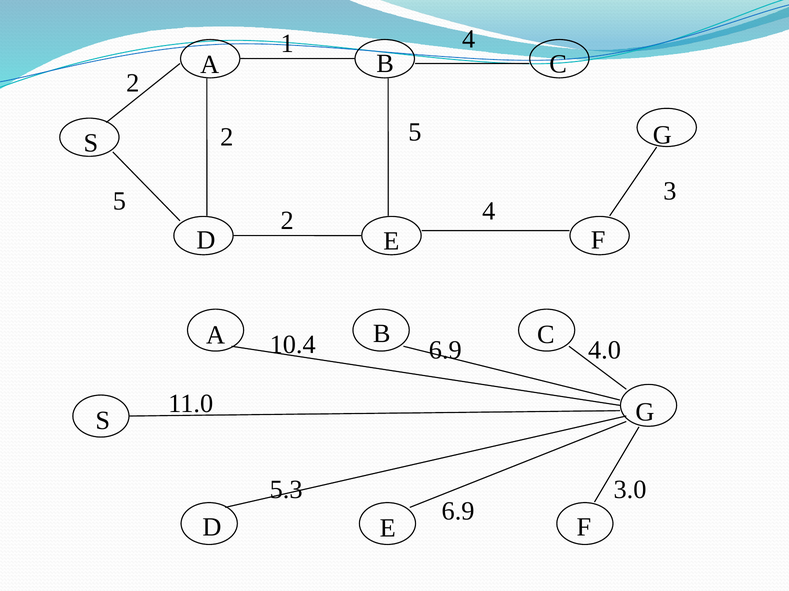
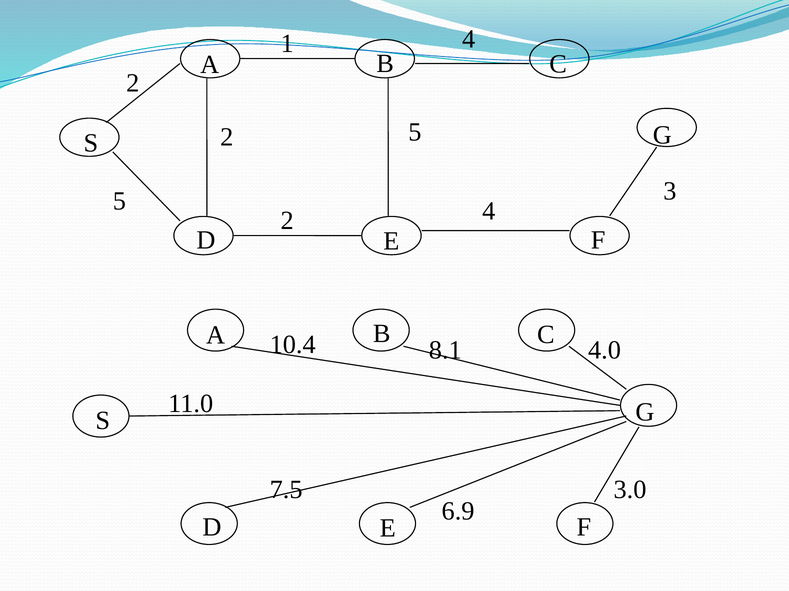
6.9 at (445, 350): 6.9 -> 8.1
5.3: 5.3 -> 7.5
